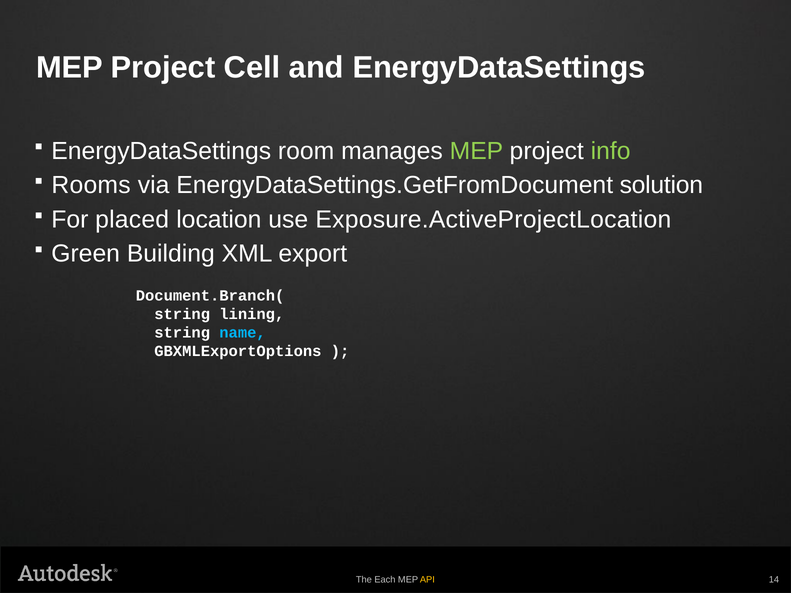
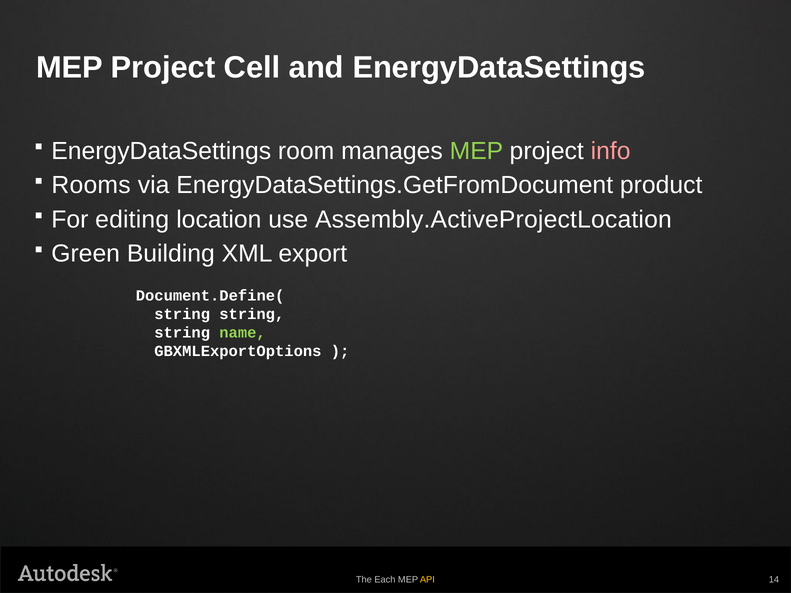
info colour: light green -> pink
solution: solution -> product
placed: placed -> editing
Exposure.ActiveProjectLocation: Exposure.ActiveProjectLocation -> Assembly.ActiveProjectLocation
Document.Branch(: Document.Branch( -> Document.Define(
lining at (252, 314): lining -> string
name colour: light blue -> light green
